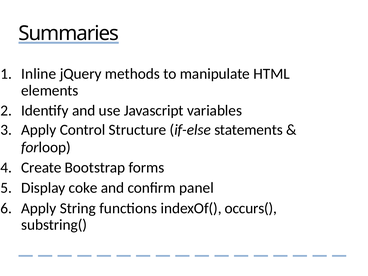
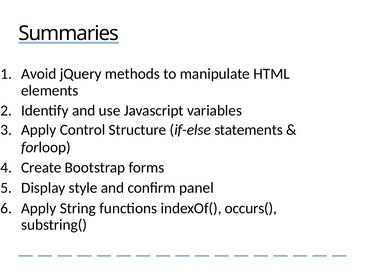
Inline: Inline -> Avoid
coke: coke -> style
